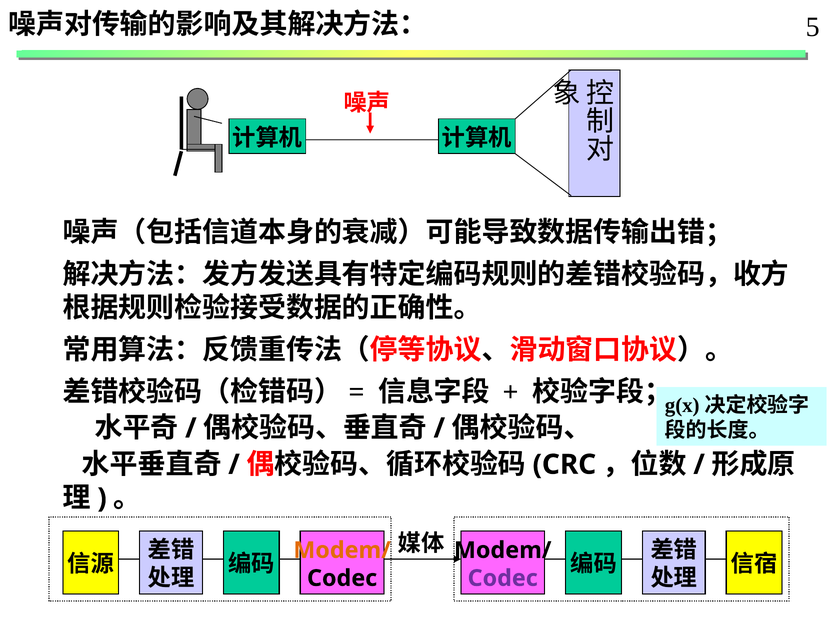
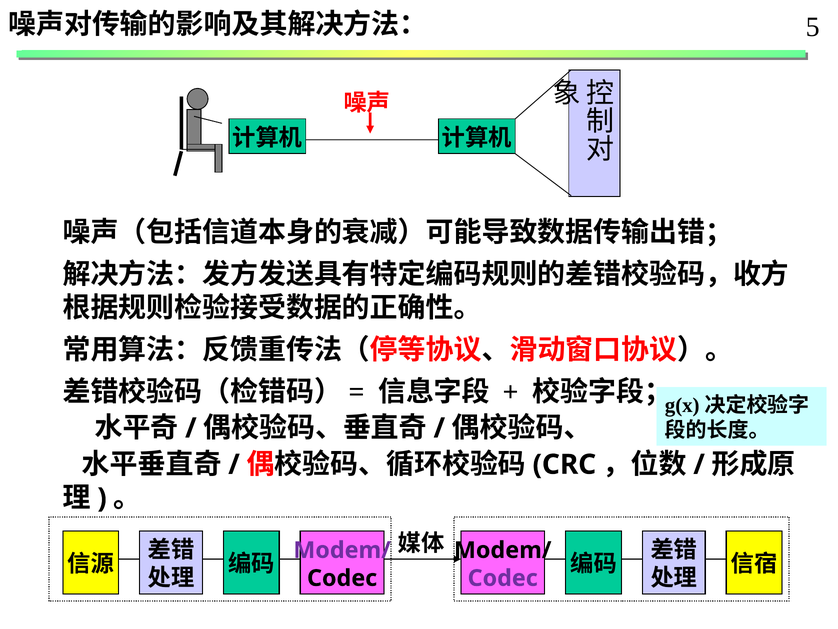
Modem/ at (342, 550) colour: orange -> purple
